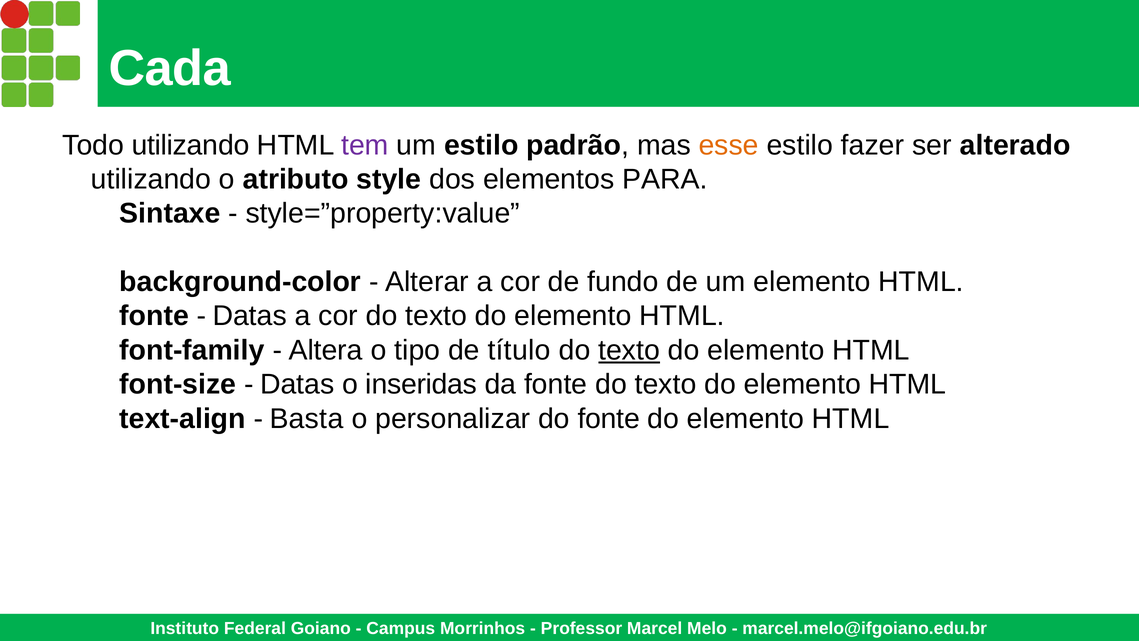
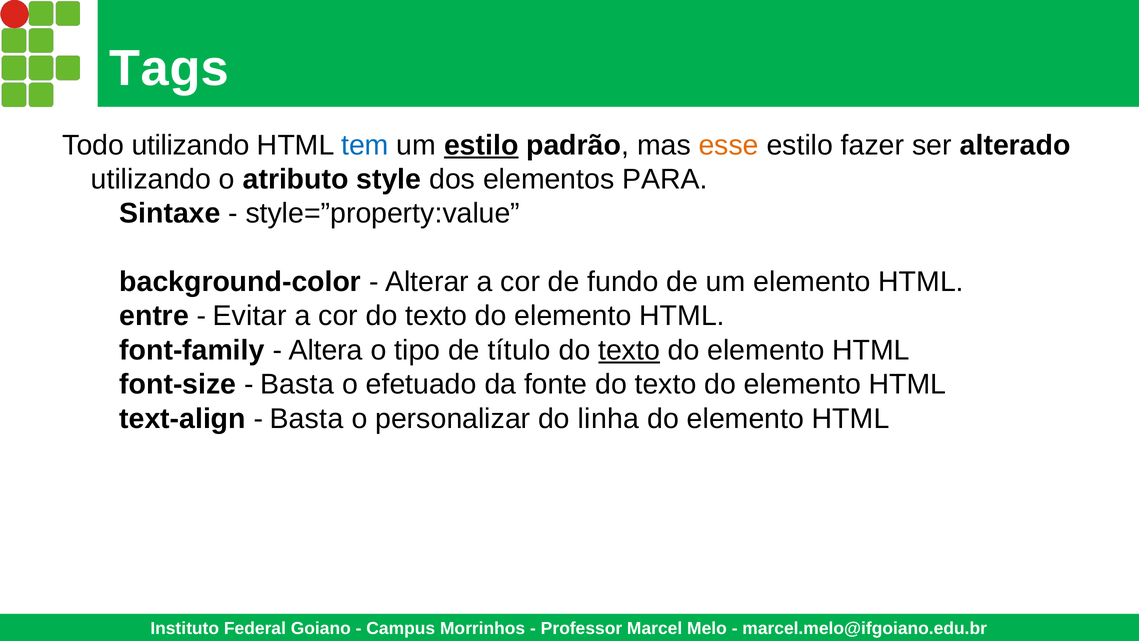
Cada: Cada -> Tags
tem colour: purple -> blue
estilo at (481, 145) underline: none -> present
fonte at (154, 316): fonte -> entre
Datas at (250, 316): Datas -> Evitar
Datas at (297, 384): Datas -> Basta
inseridas: inseridas -> efetuado
do fonte: fonte -> linha
